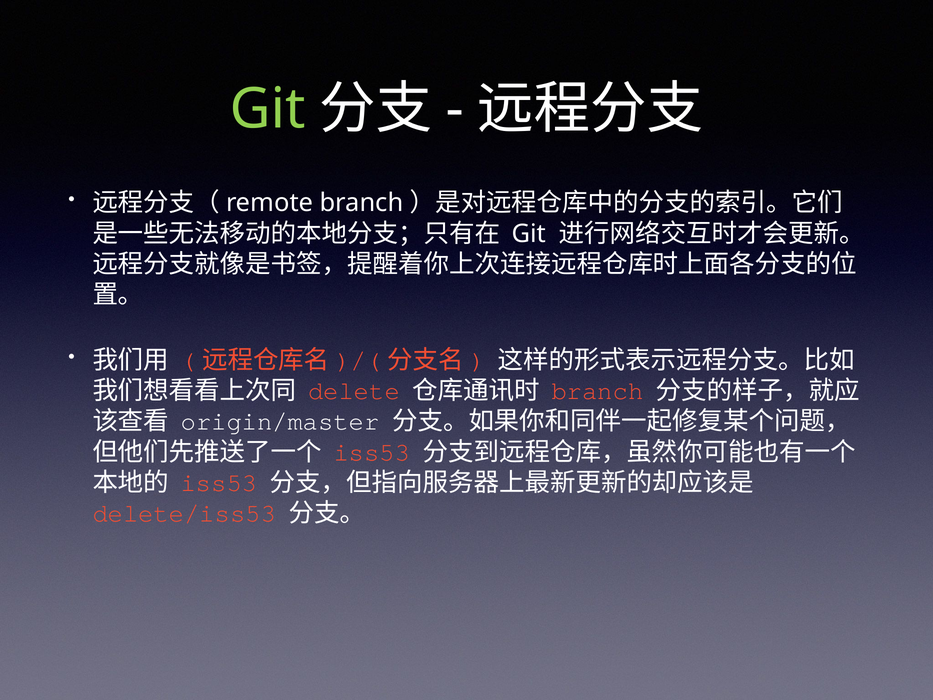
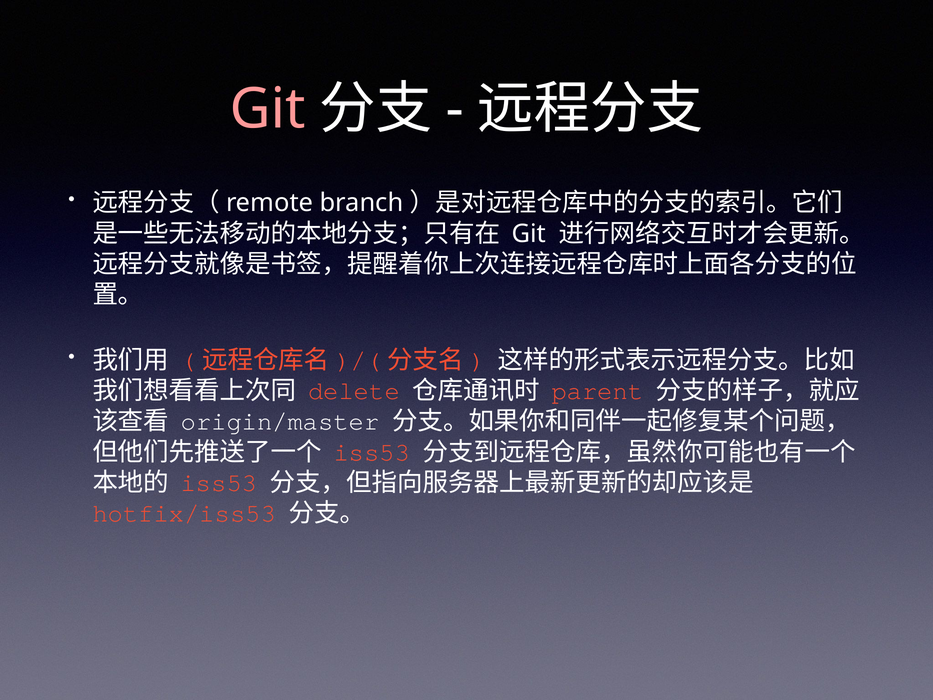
Git at (268, 109) colour: light green -> pink
branch at (597, 391): branch -> parent
delete/iss53: delete/iss53 -> hotfix/iss53
